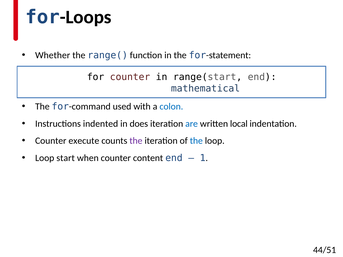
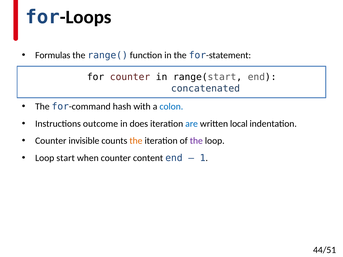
Whether: Whether -> Formulas
mathematical: mathematical -> concatenated
used: used -> hash
indented: indented -> outcome
execute: execute -> invisible
the at (136, 141) colour: purple -> orange
the at (196, 141) colour: blue -> purple
